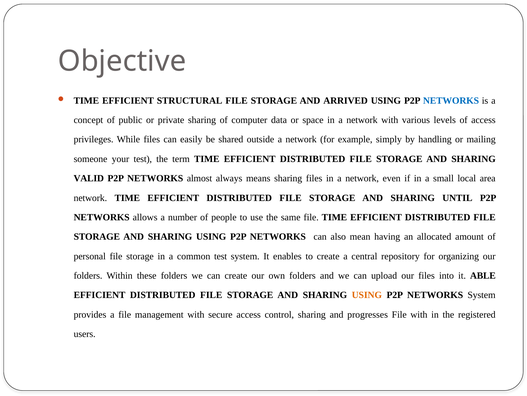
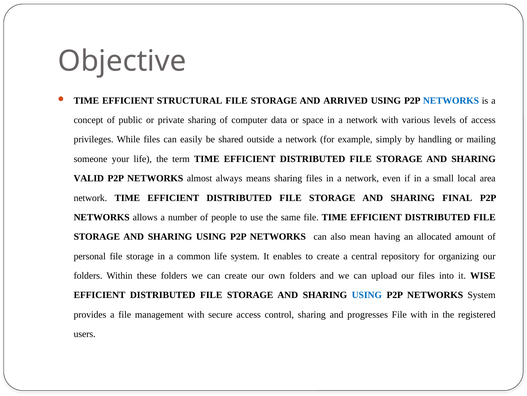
your test: test -> life
UNTIL: UNTIL -> FINAL
common test: test -> life
ABLE: ABLE -> WISE
USING at (367, 295) colour: orange -> blue
